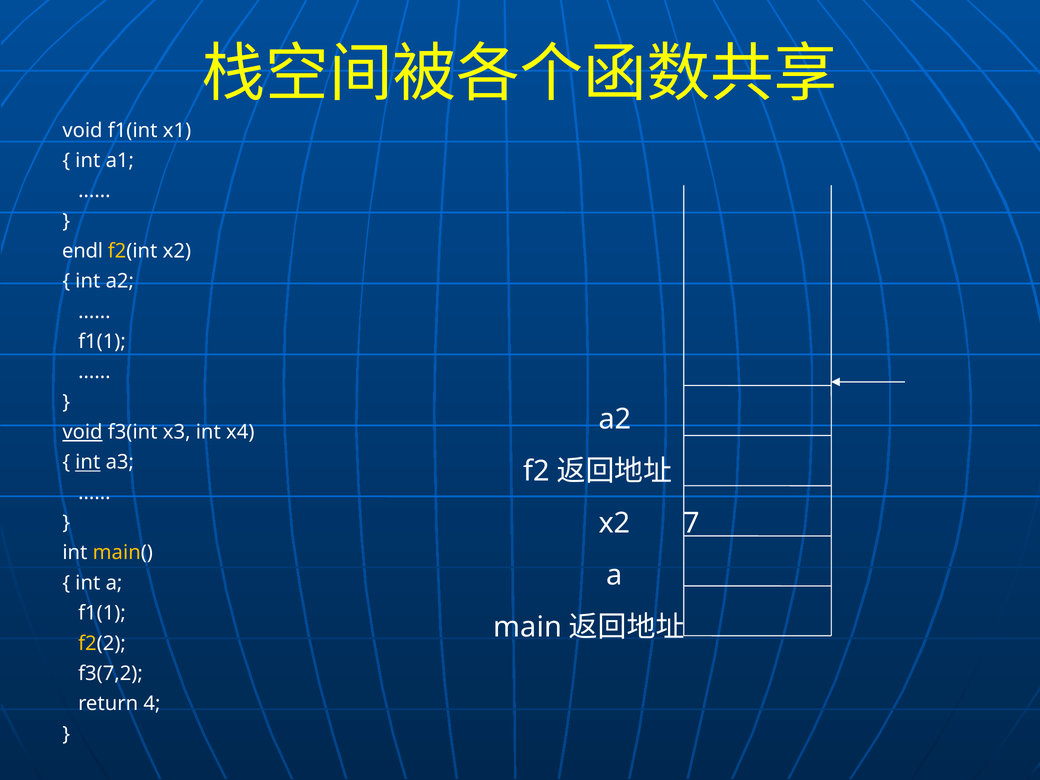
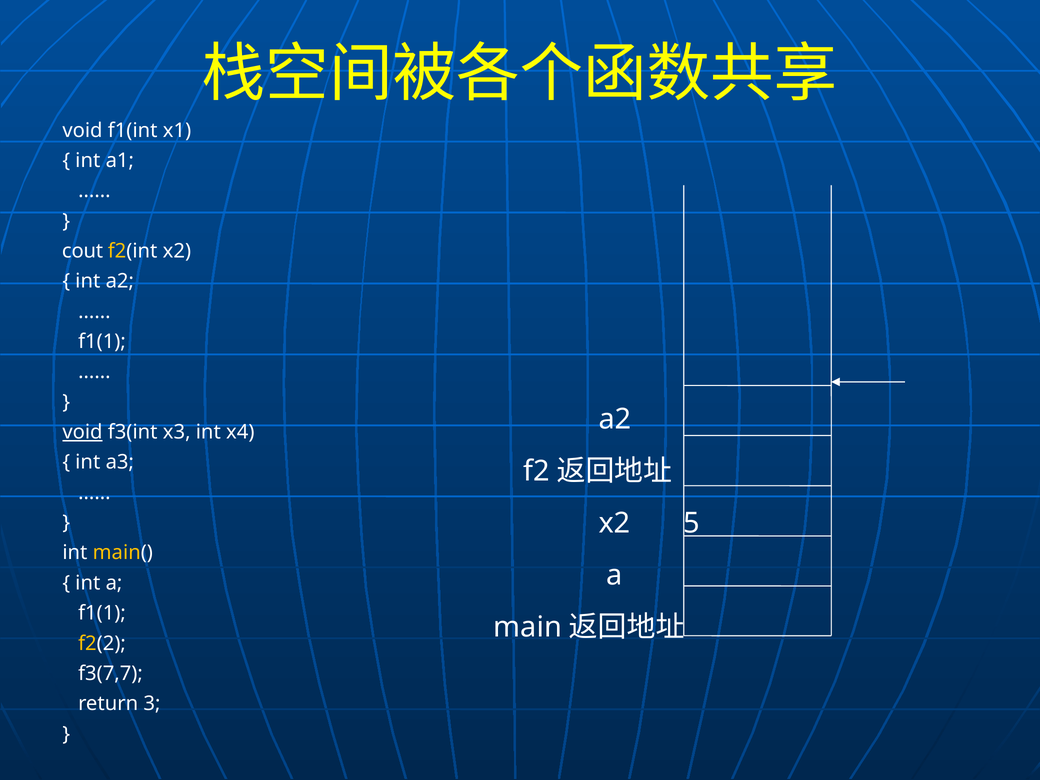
endl: endl -> cout
int at (88, 462) underline: present -> none
7: 7 -> 5
f3(7,2: f3(7,2 -> f3(7,7
4: 4 -> 3
